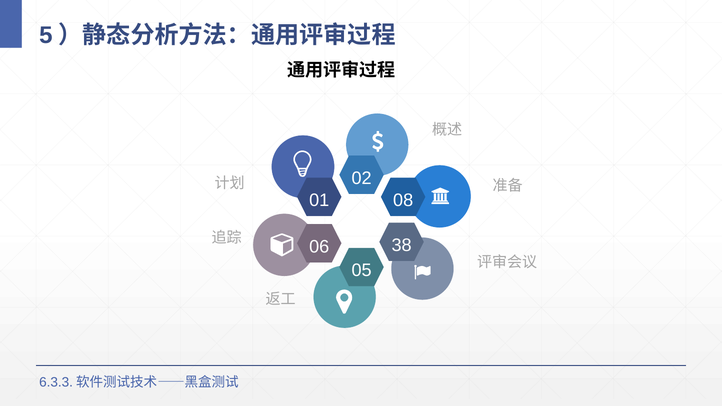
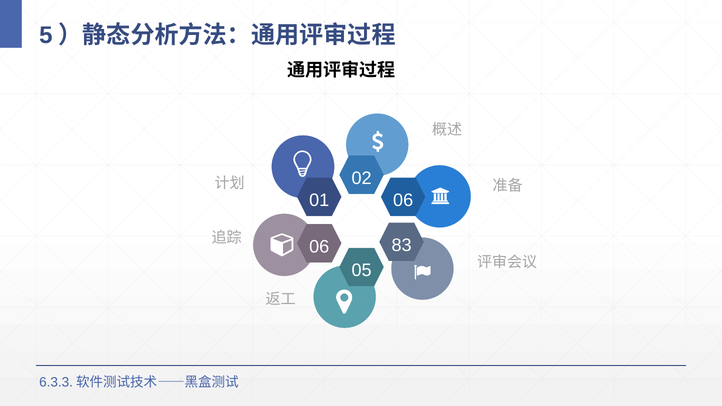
01 08: 08 -> 06
38: 38 -> 83
